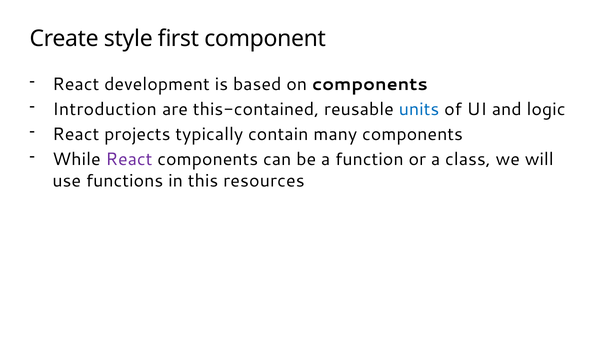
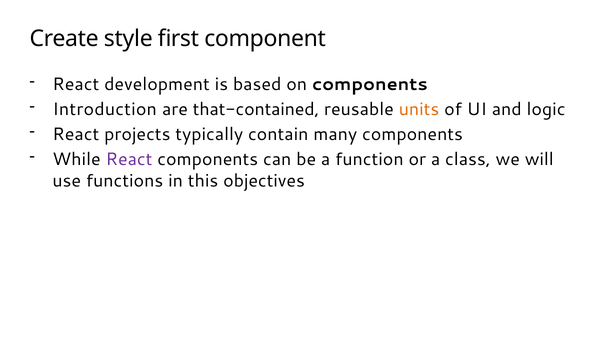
this-contained: this-contained -> that-contained
units colour: blue -> orange
resources: resources -> objectives
